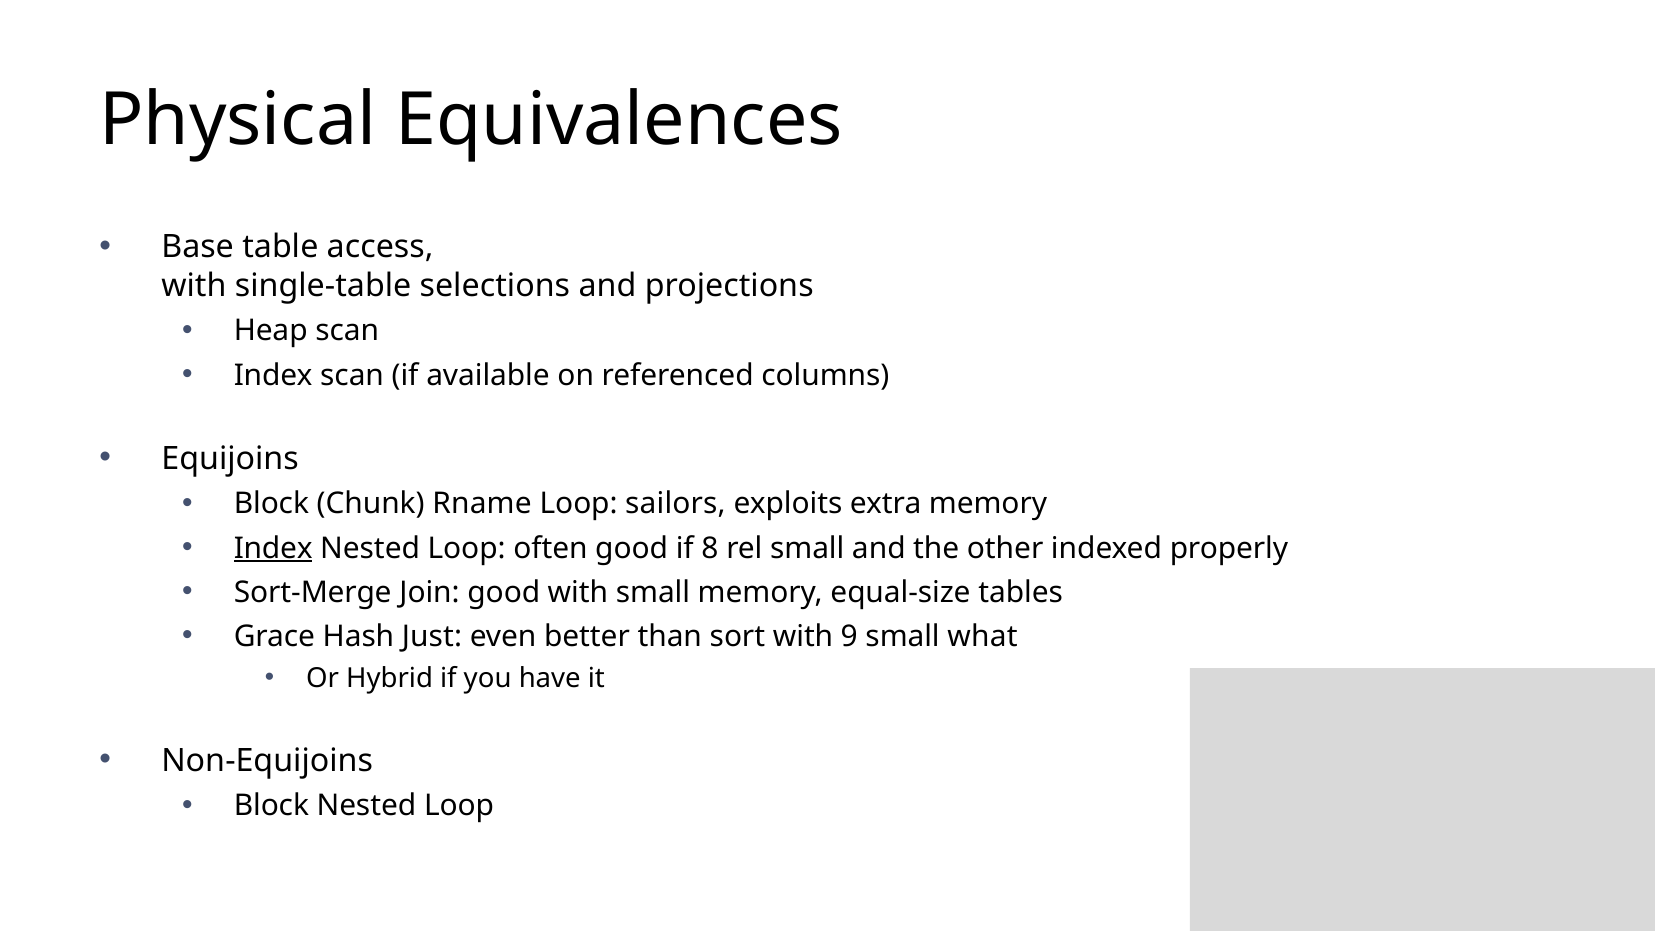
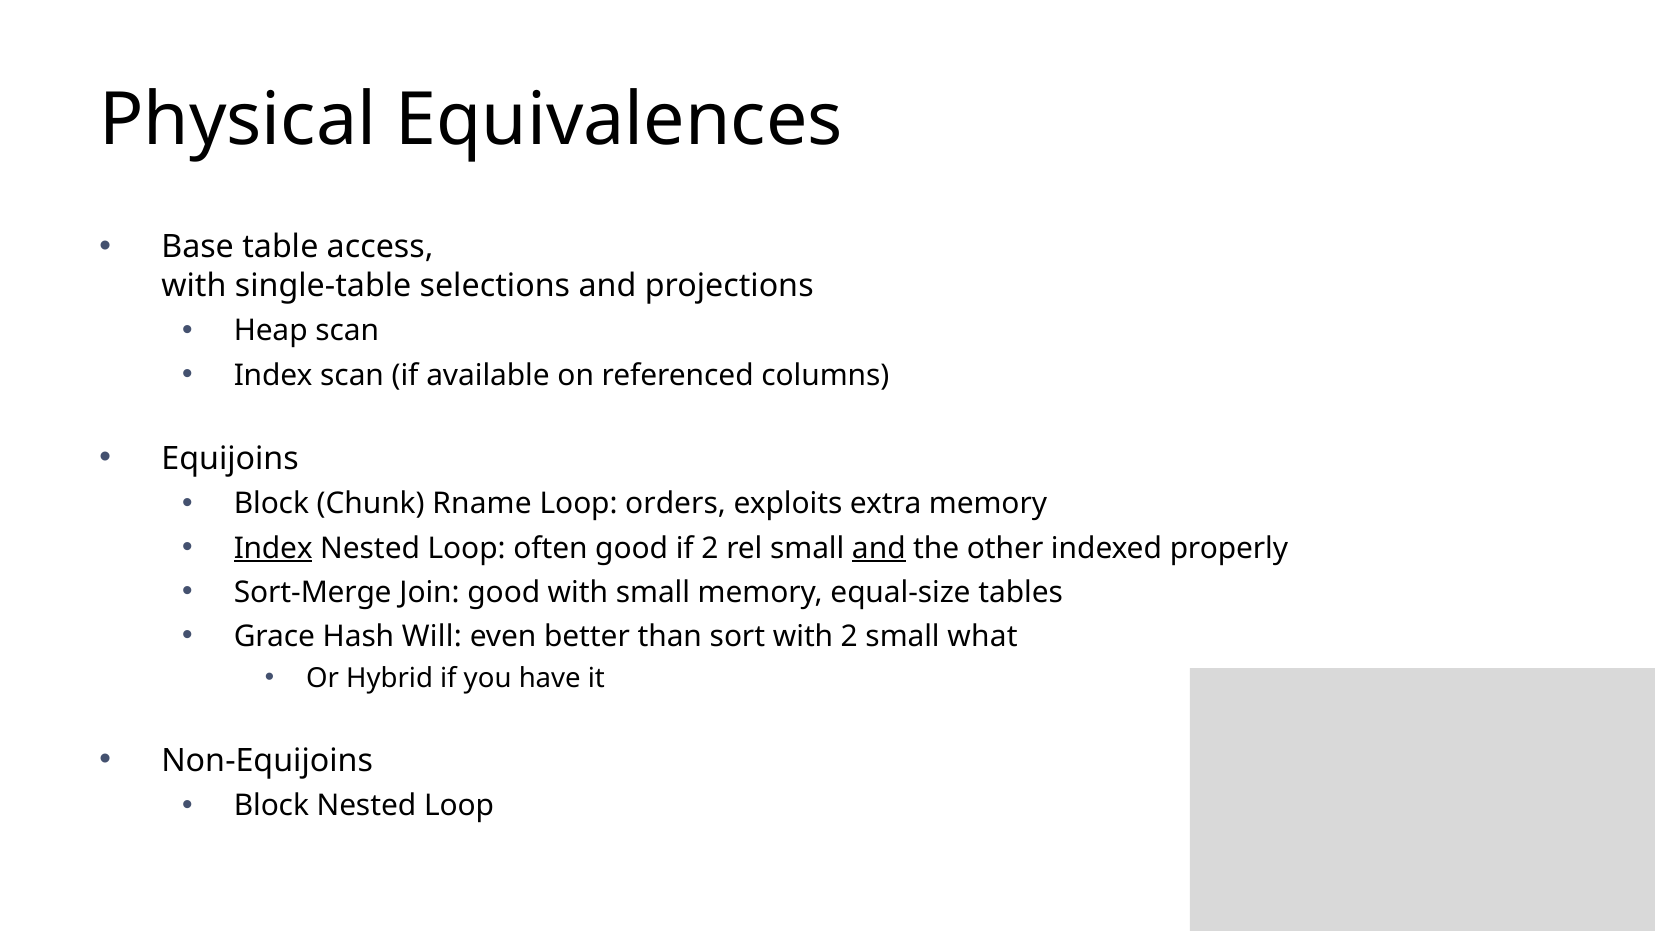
sailors: sailors -> orders
if 8: 8 -> 2
and at (879, 548) underline: none -> present
Just: Just -> Will
with 9: 9 -> 2
